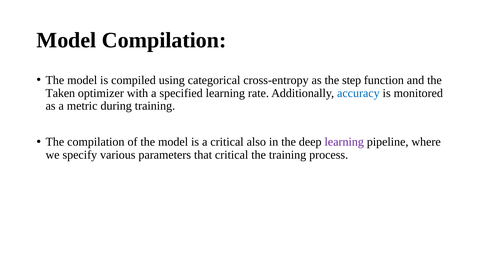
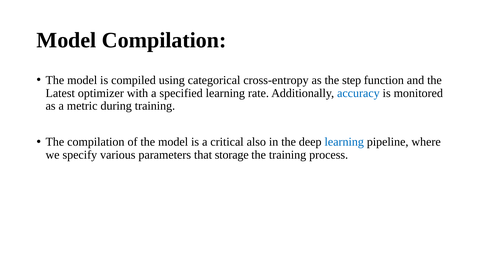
Taken: Taken -> Latest
learning at (344, 142) colour: purple -> blue
that critical: critical -> storage
